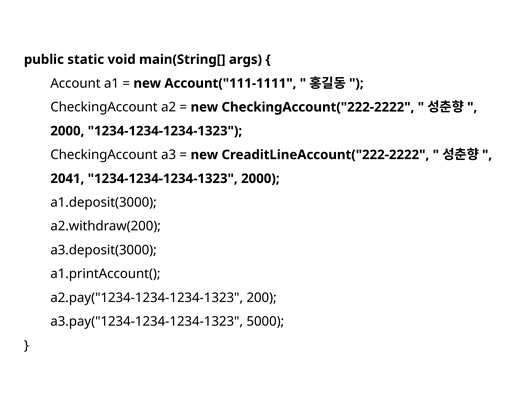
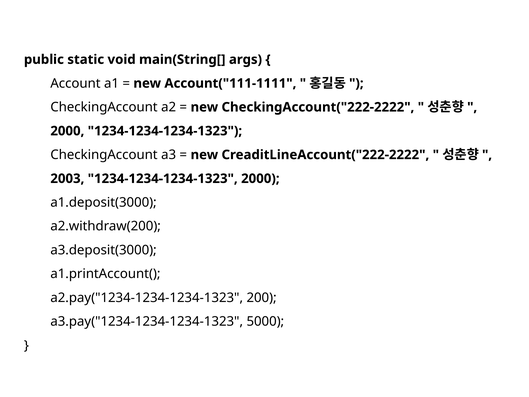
2041: 2041 -> 2003
